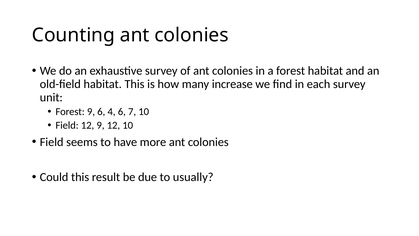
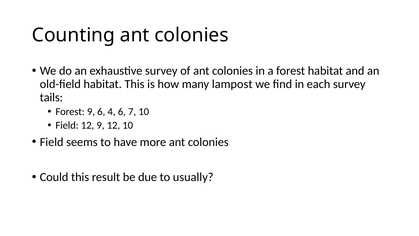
increase: increase -> lampost
unit: unit -> tails
